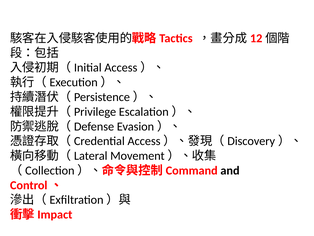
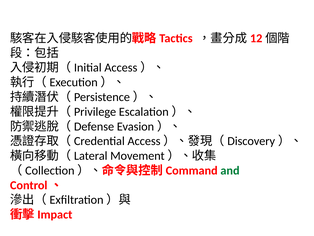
and colour: black -> green
